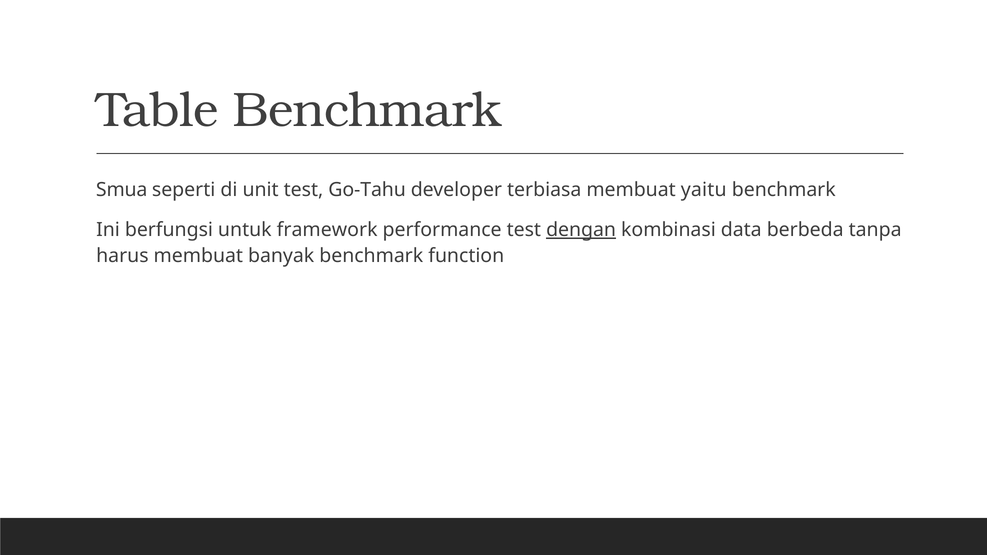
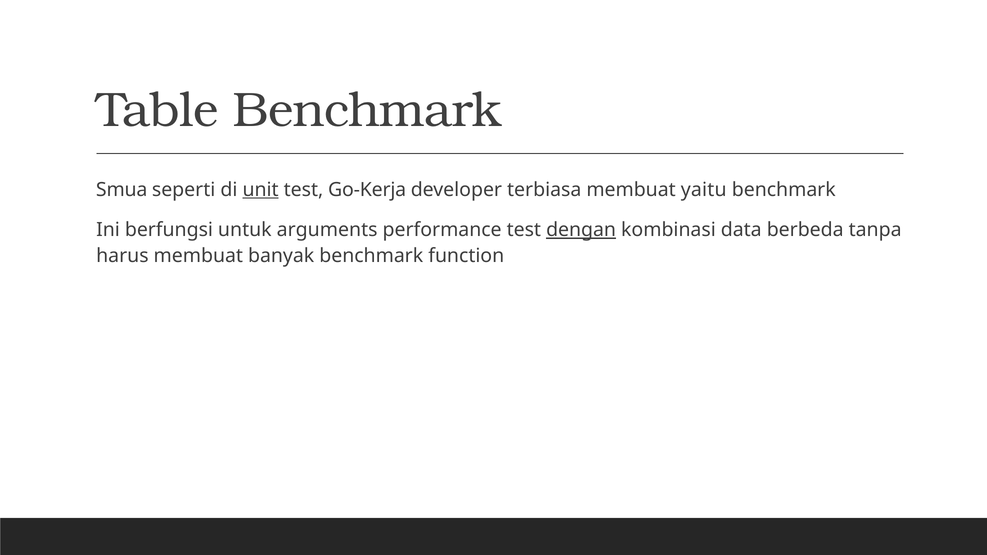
unit underline: none -> present
Go-Tahu: Go-Tahu -> Go-Kerja
framework: framework -> arguments
